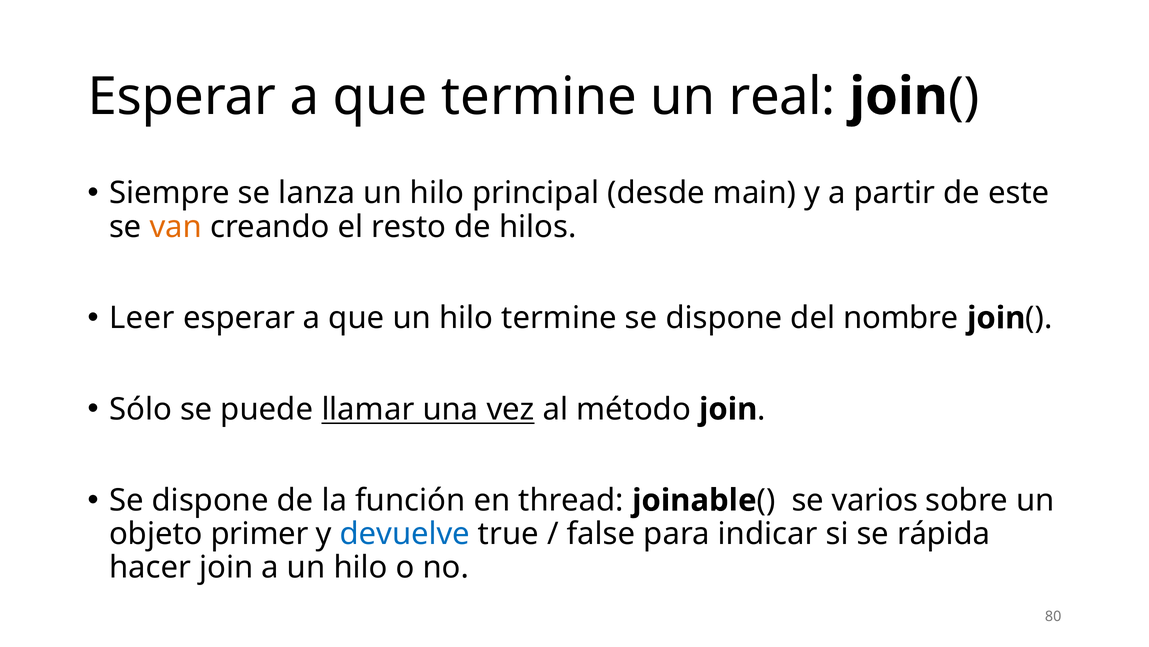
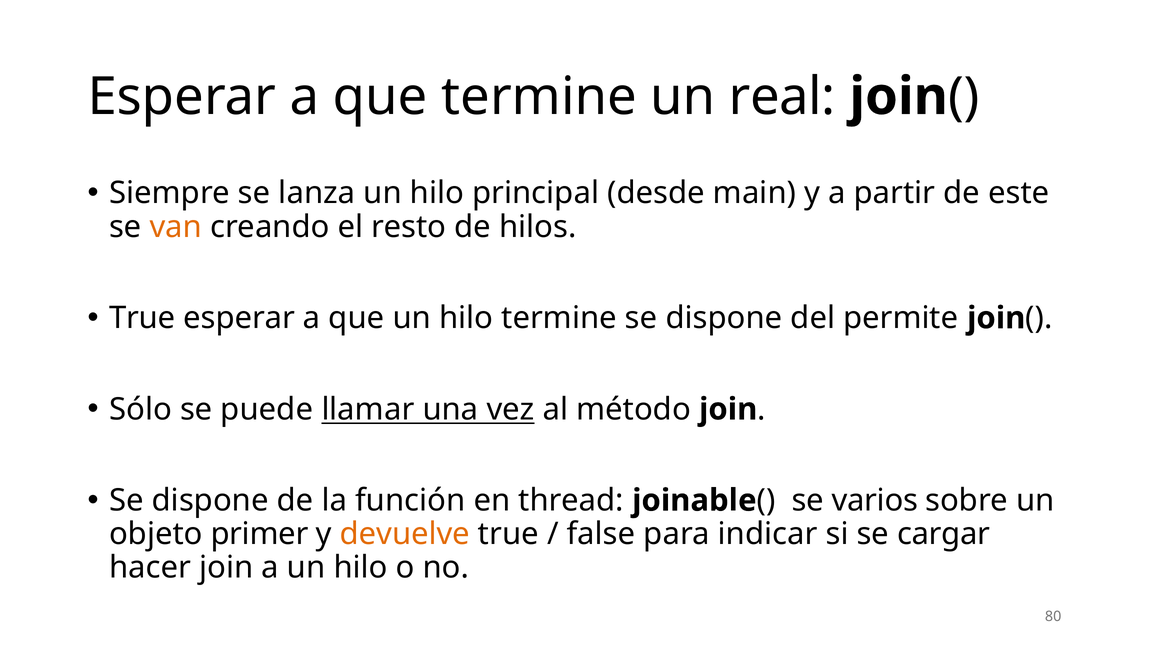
Leer at (142, 318): Leer -> True
nombre: nombre -> permite
devuelve colour: blue -> orange
rápida: rápida -> cargar
